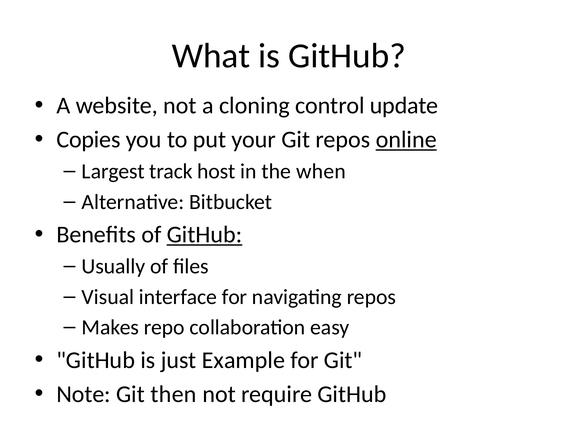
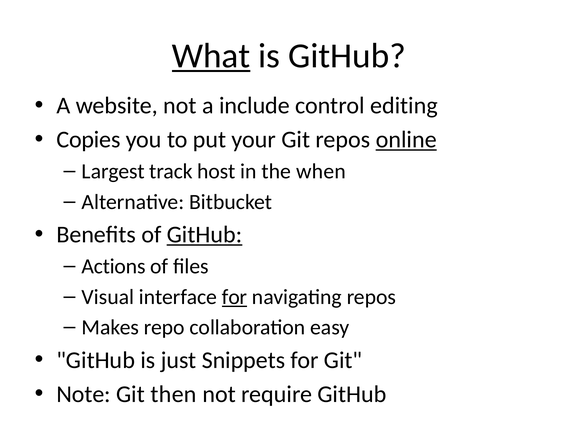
What underline: none -> present
cloning: cloning -> include
update: update -> editing
Usually: Usually -> Actions
for at (235, 297) underline: none -> present
Example: Example -> Snippets
